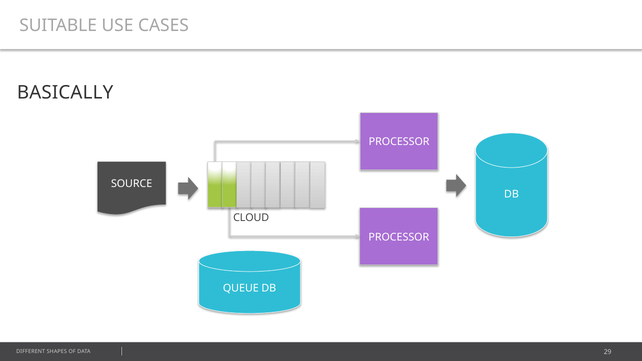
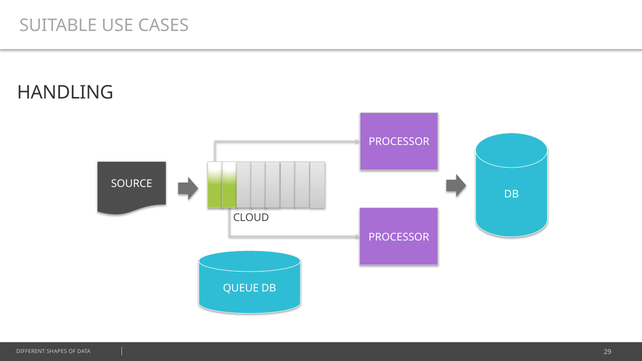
BASICALLY: BASICALLY -> HANDLING
